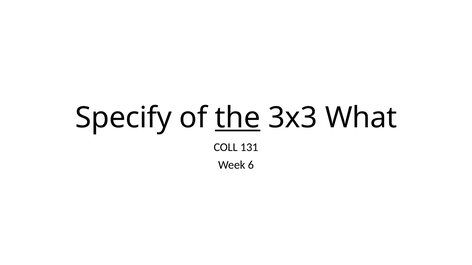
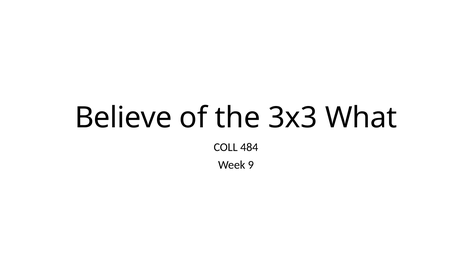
Specify: Specify -> Believe
the underline: present -> none
131: 131 -> 484
6: 6 -> 9
